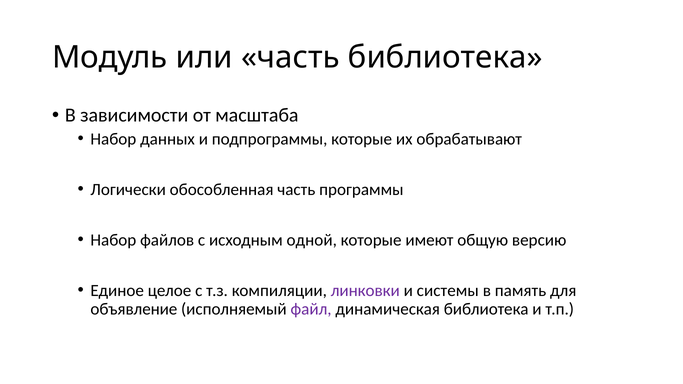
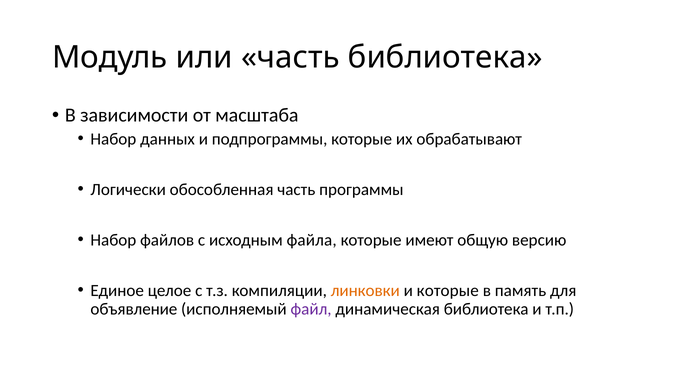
одной: одной -> файла
линковки colour: purple -> orange
и системы: системы -> которые
